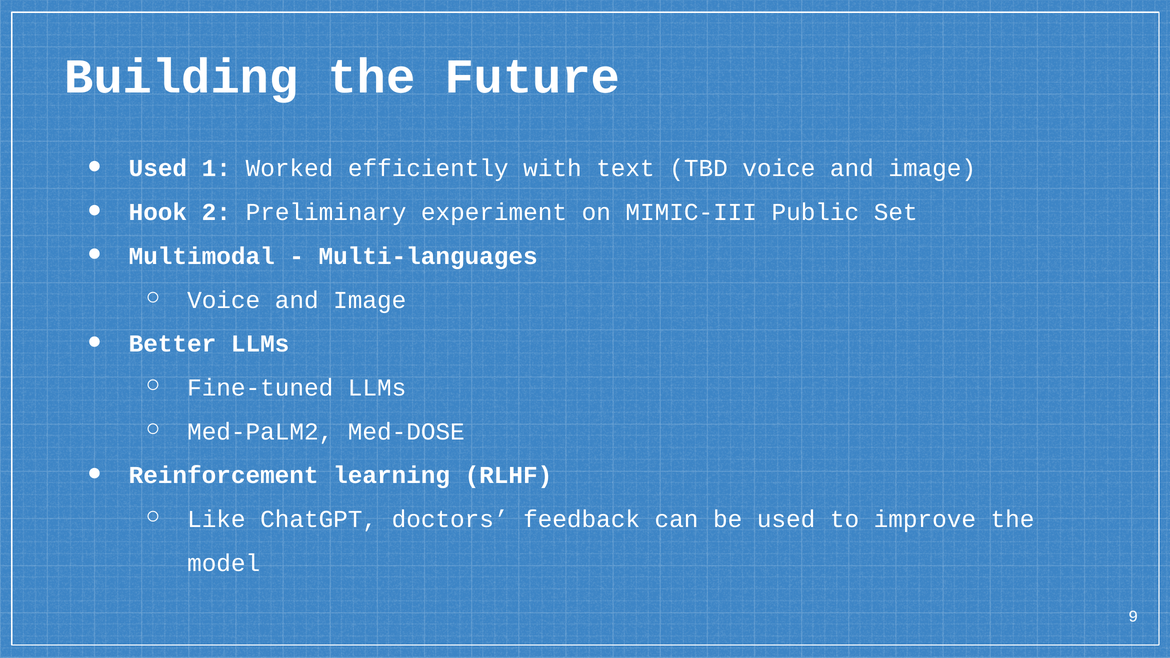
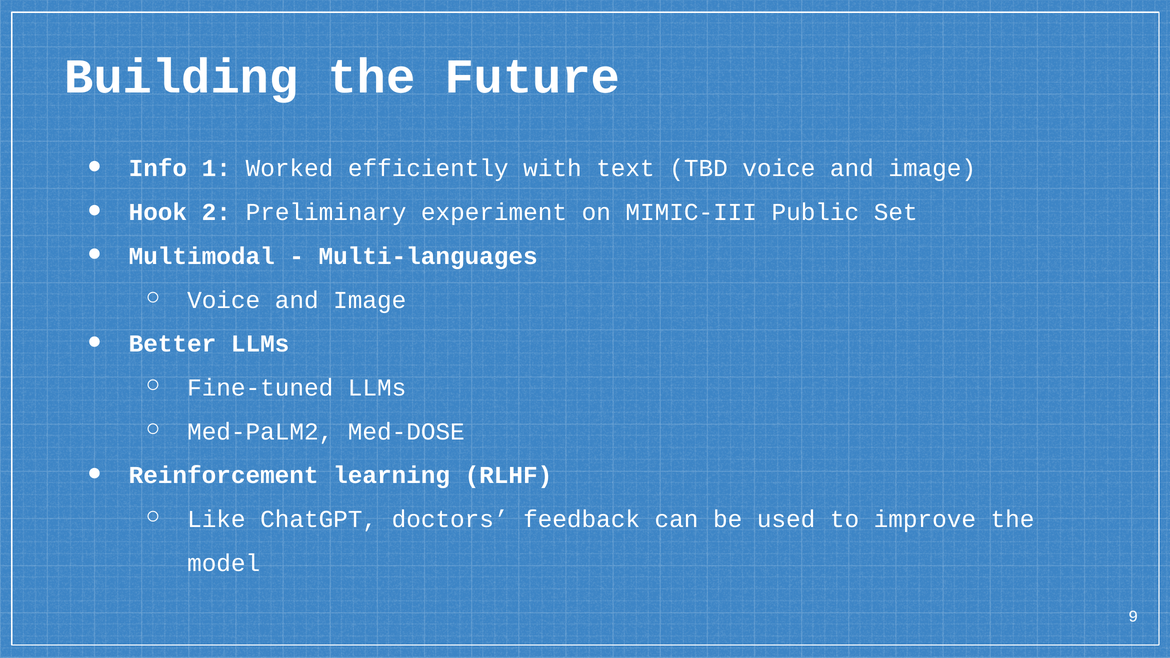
Used at (158, 168): Used -> Info
